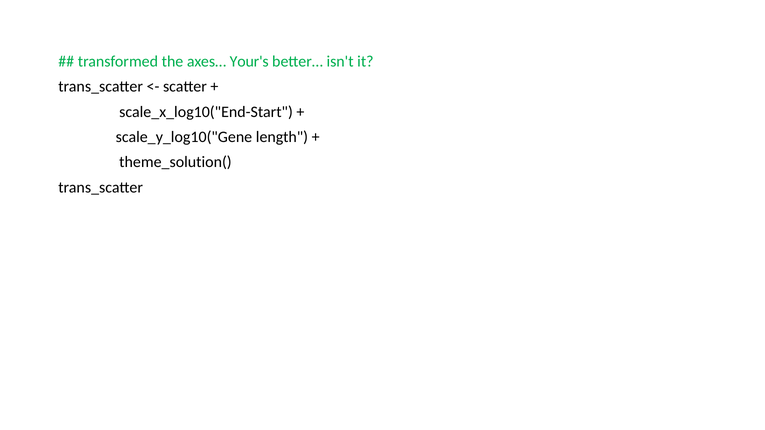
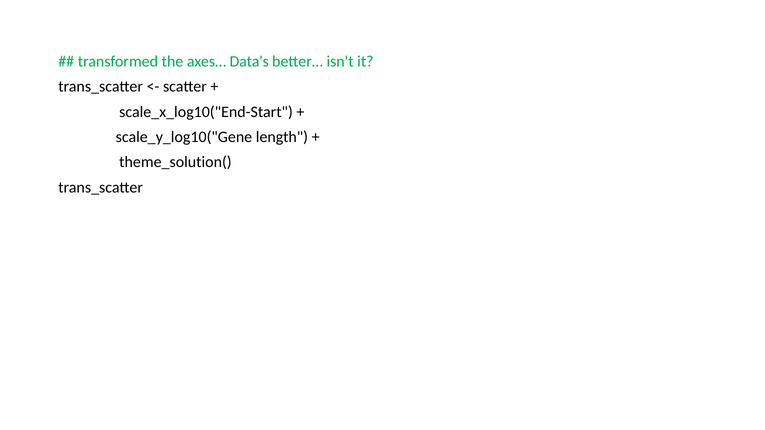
Your's: Your's -> Data's
